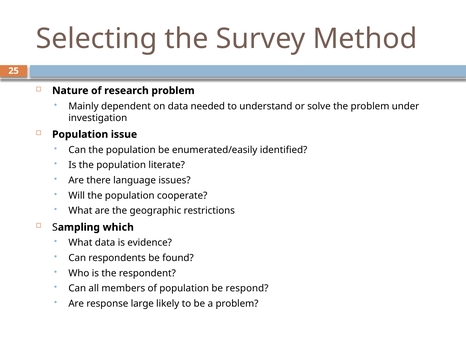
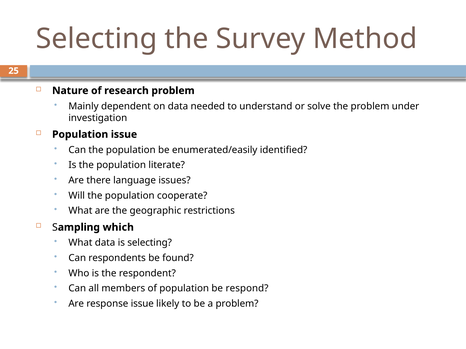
is evidence: evidence -> selecting
response large: large -> issue
